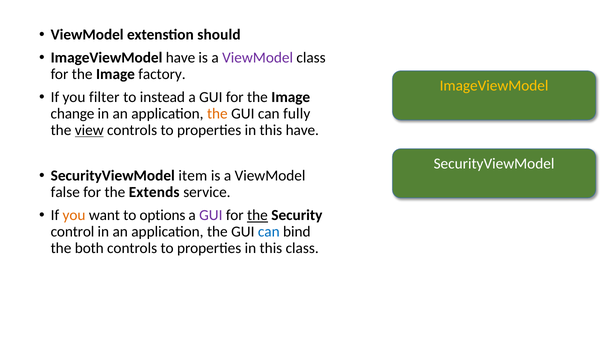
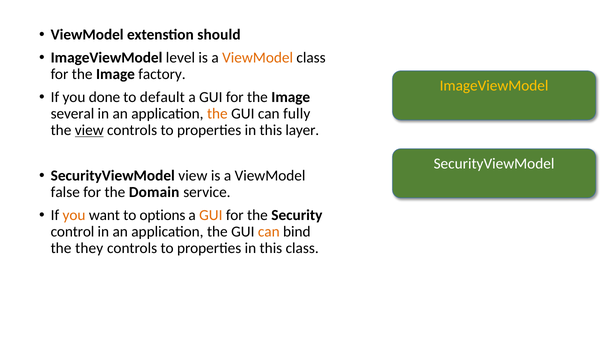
ImageViewModel have: have -> level
ViewModel at (258, 58) colour: purple -> orange
filter: filter -> done
instead: instead -> default
change: change -> several
this have: have -> layer
SecurityViewModel item: item -> view
Extends: Extends -> Domain
GUI at (211, 215) colour: purple -> orange
the at (257, 215) underline: present -> none
can at (269, 232) colour: blue -> orange
both: both -> they
